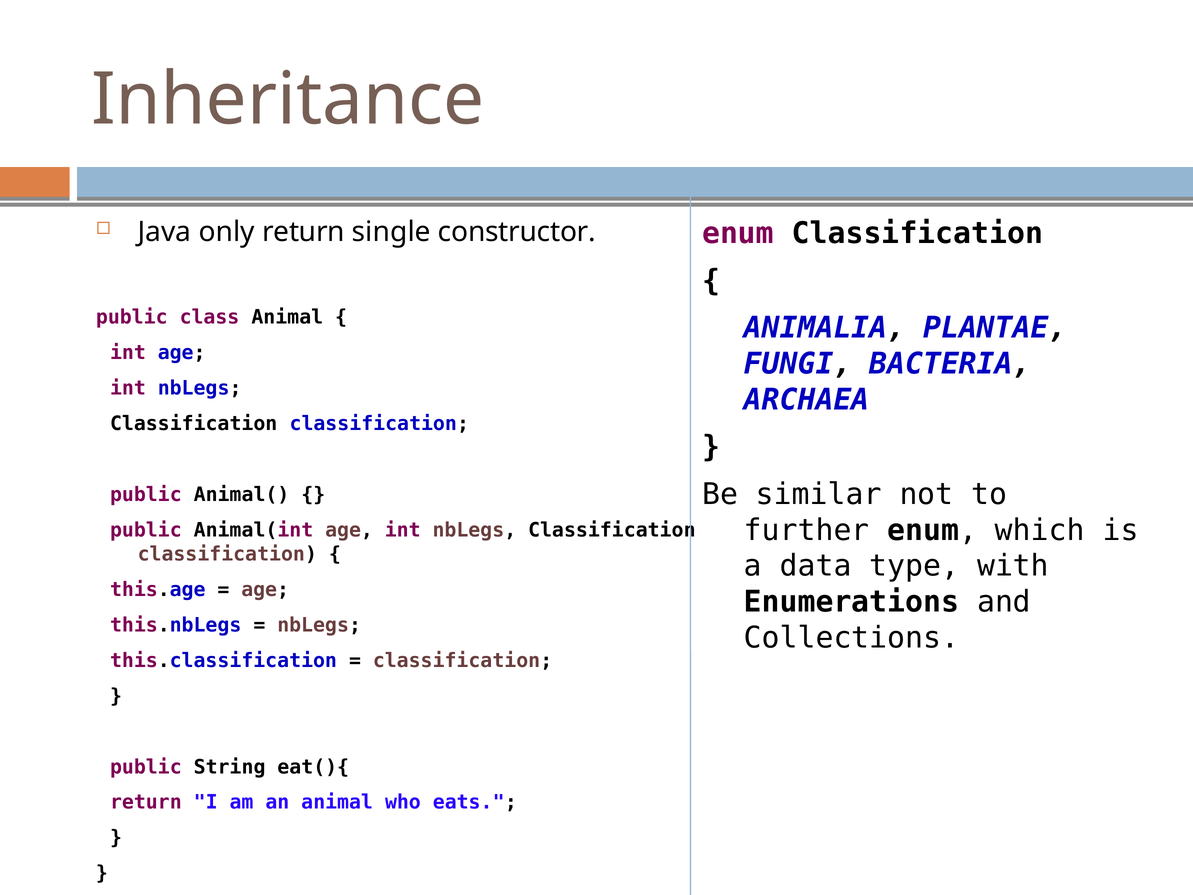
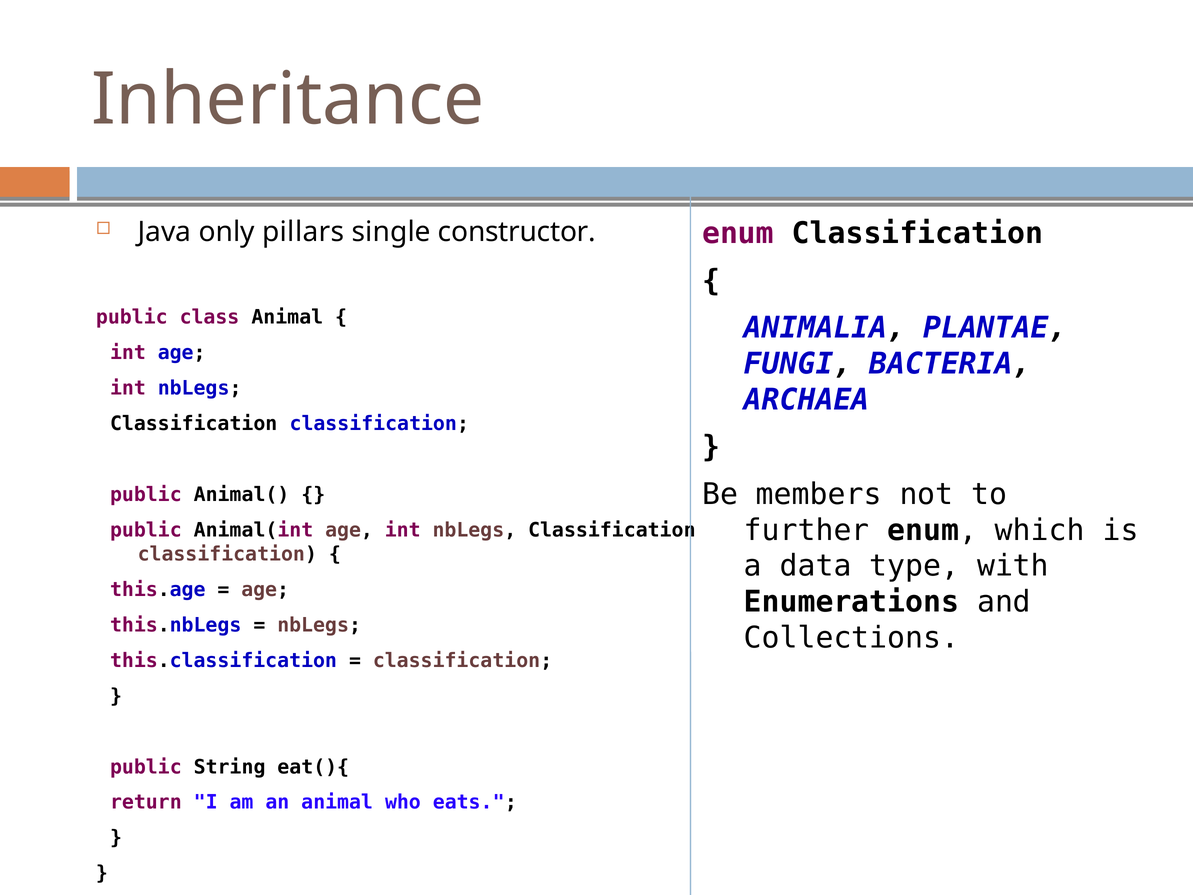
only return: return -> pillars
similar: similar -> members
